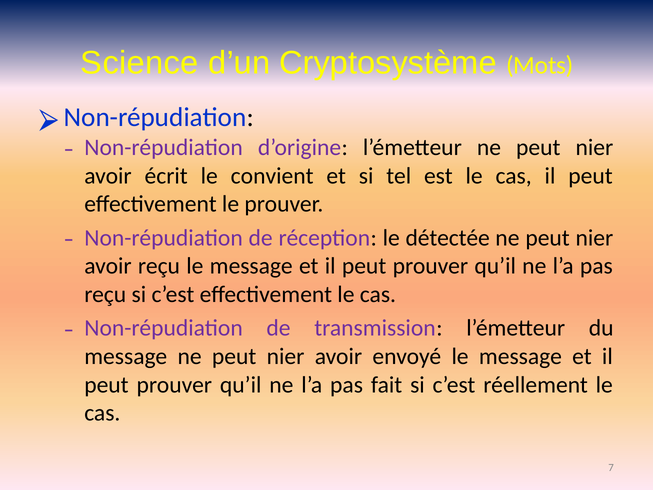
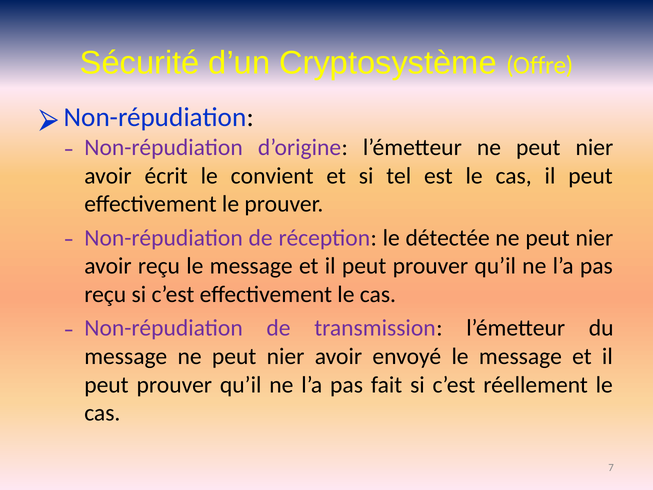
Science: Science -> Sécurité
Mots: Mots -> Offre
